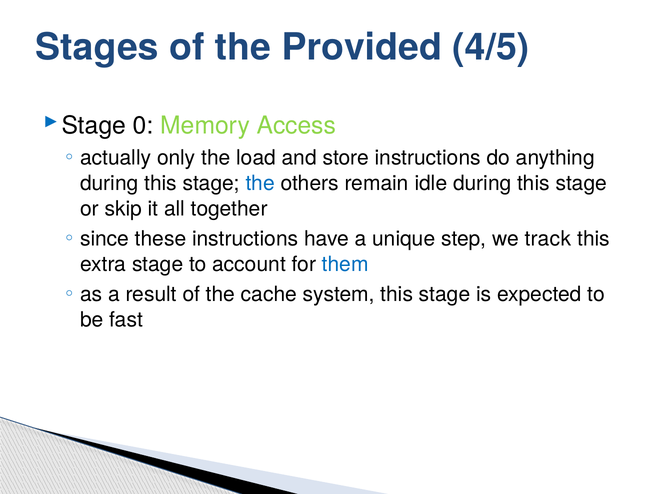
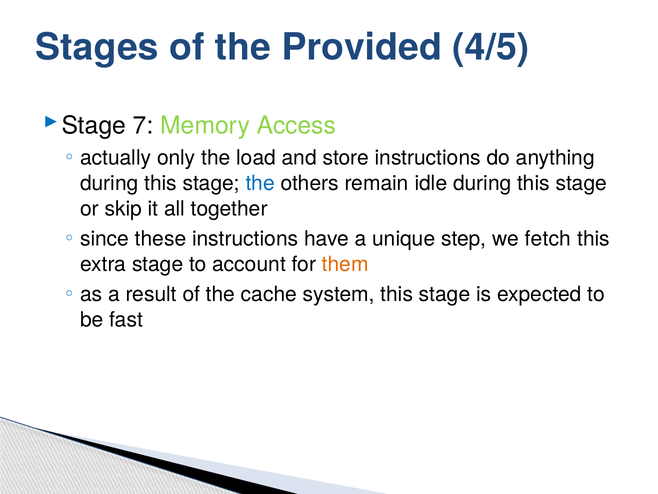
0: 0 -> 7
track: track -> fetch
them colour: blue -> orange
